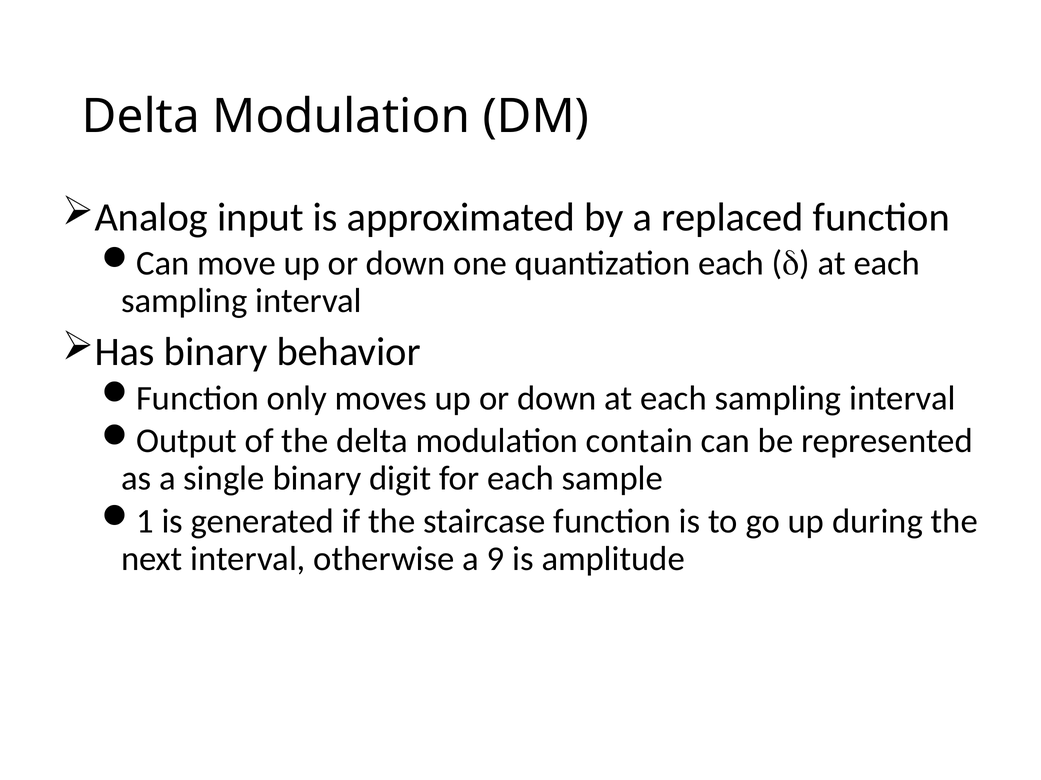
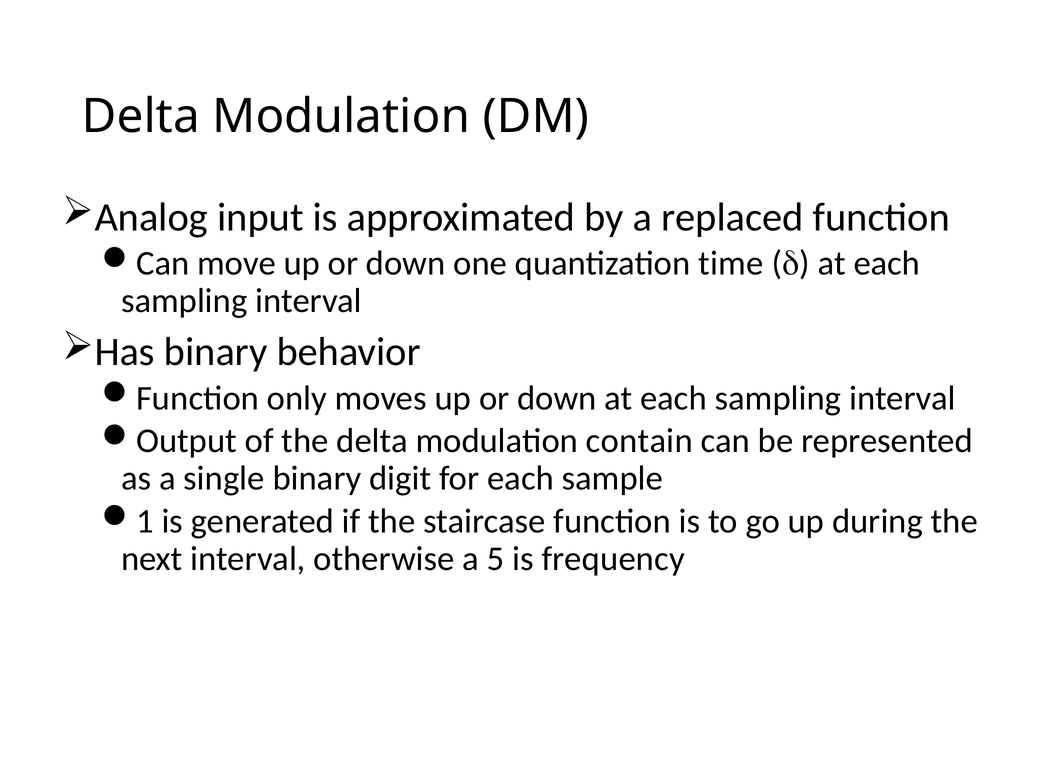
quantization each: each -> time
9: 9 -> 5
amplitude: amplitude -> frequency
